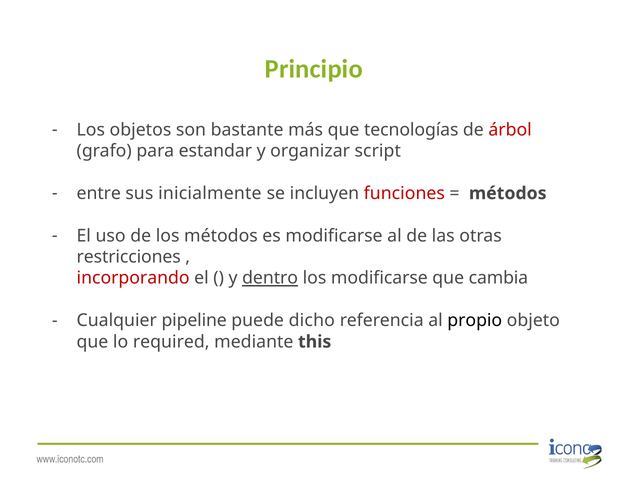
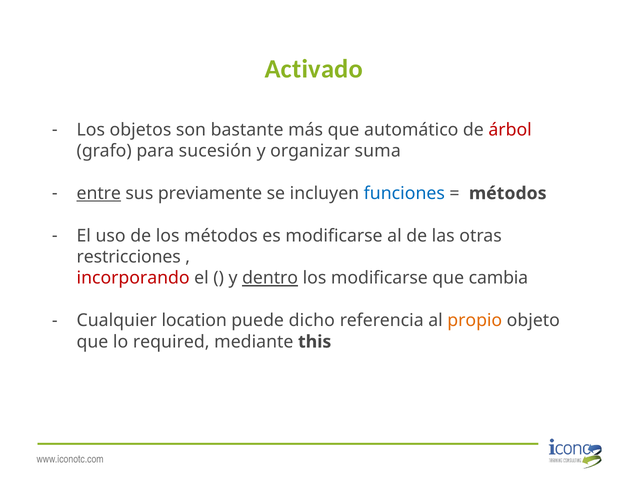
Principio: Principio -> Activado
tecnologías: tecnologías -> automático
estandar: estandar -> sucesión
script: script -> suma
entre underline: none -> present
inicialmente: inicialmente -> previamente
funciones colour: red -> blue
pipeline: pipeline -> location
propio colour: black -> orange
